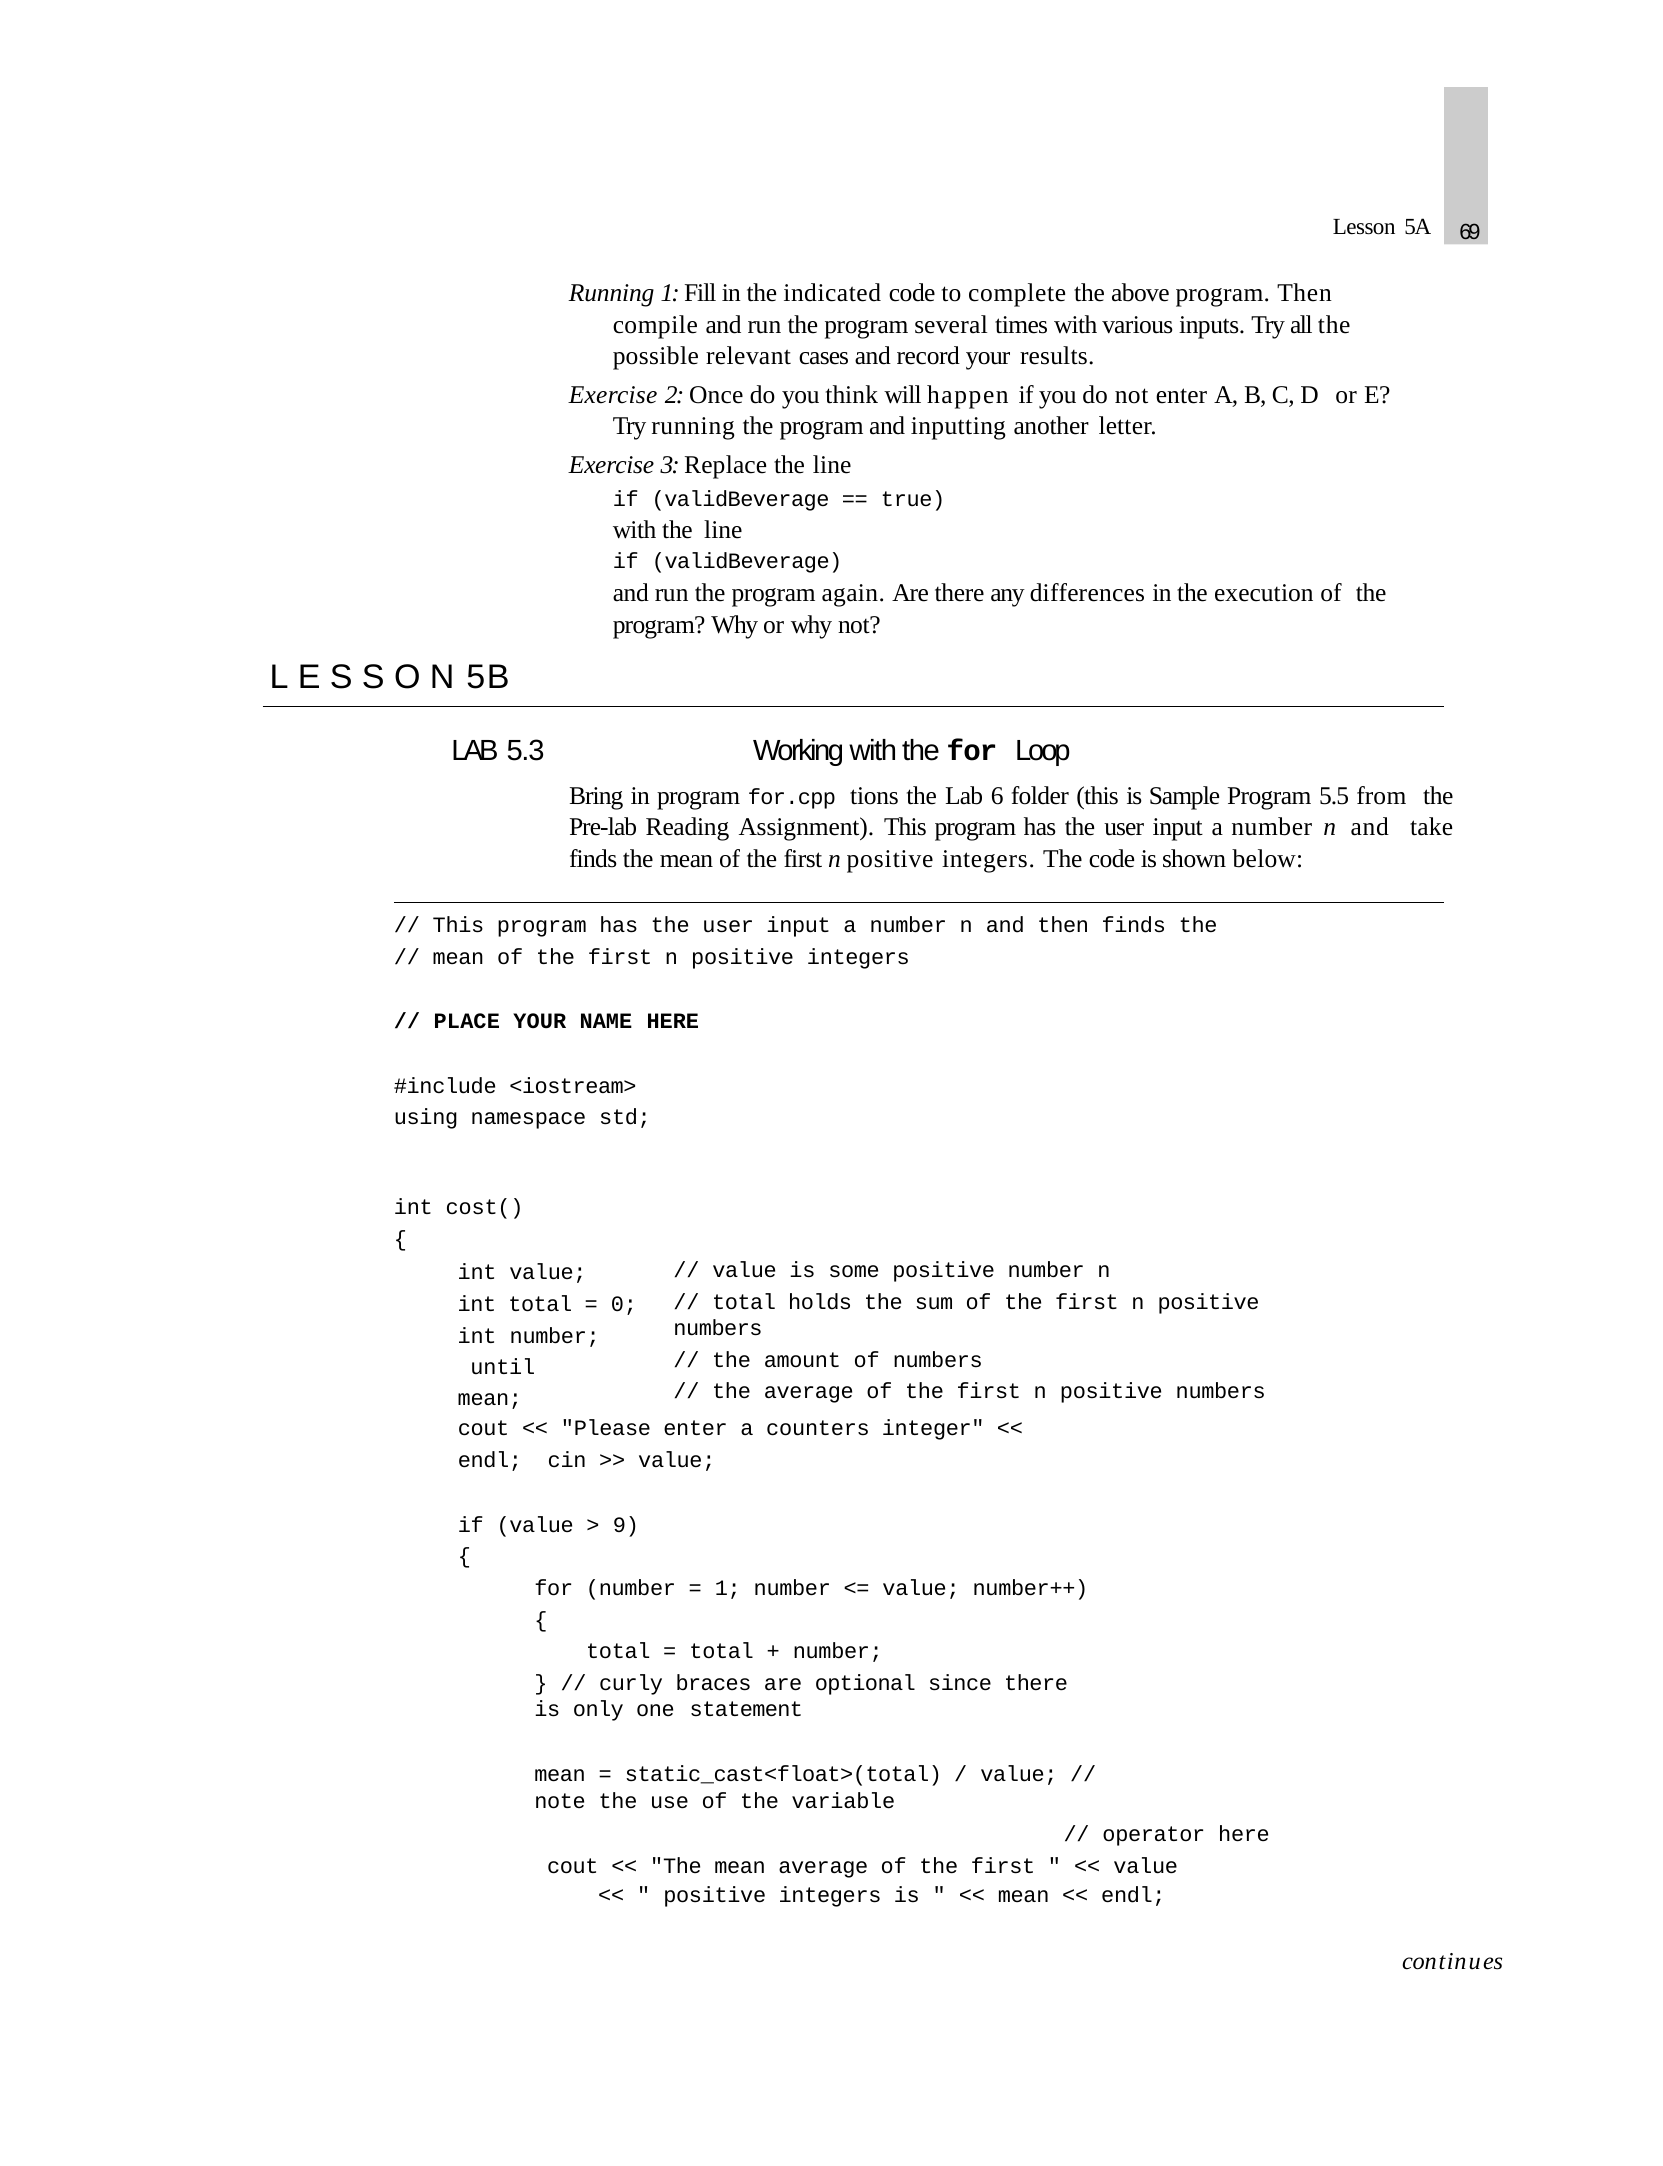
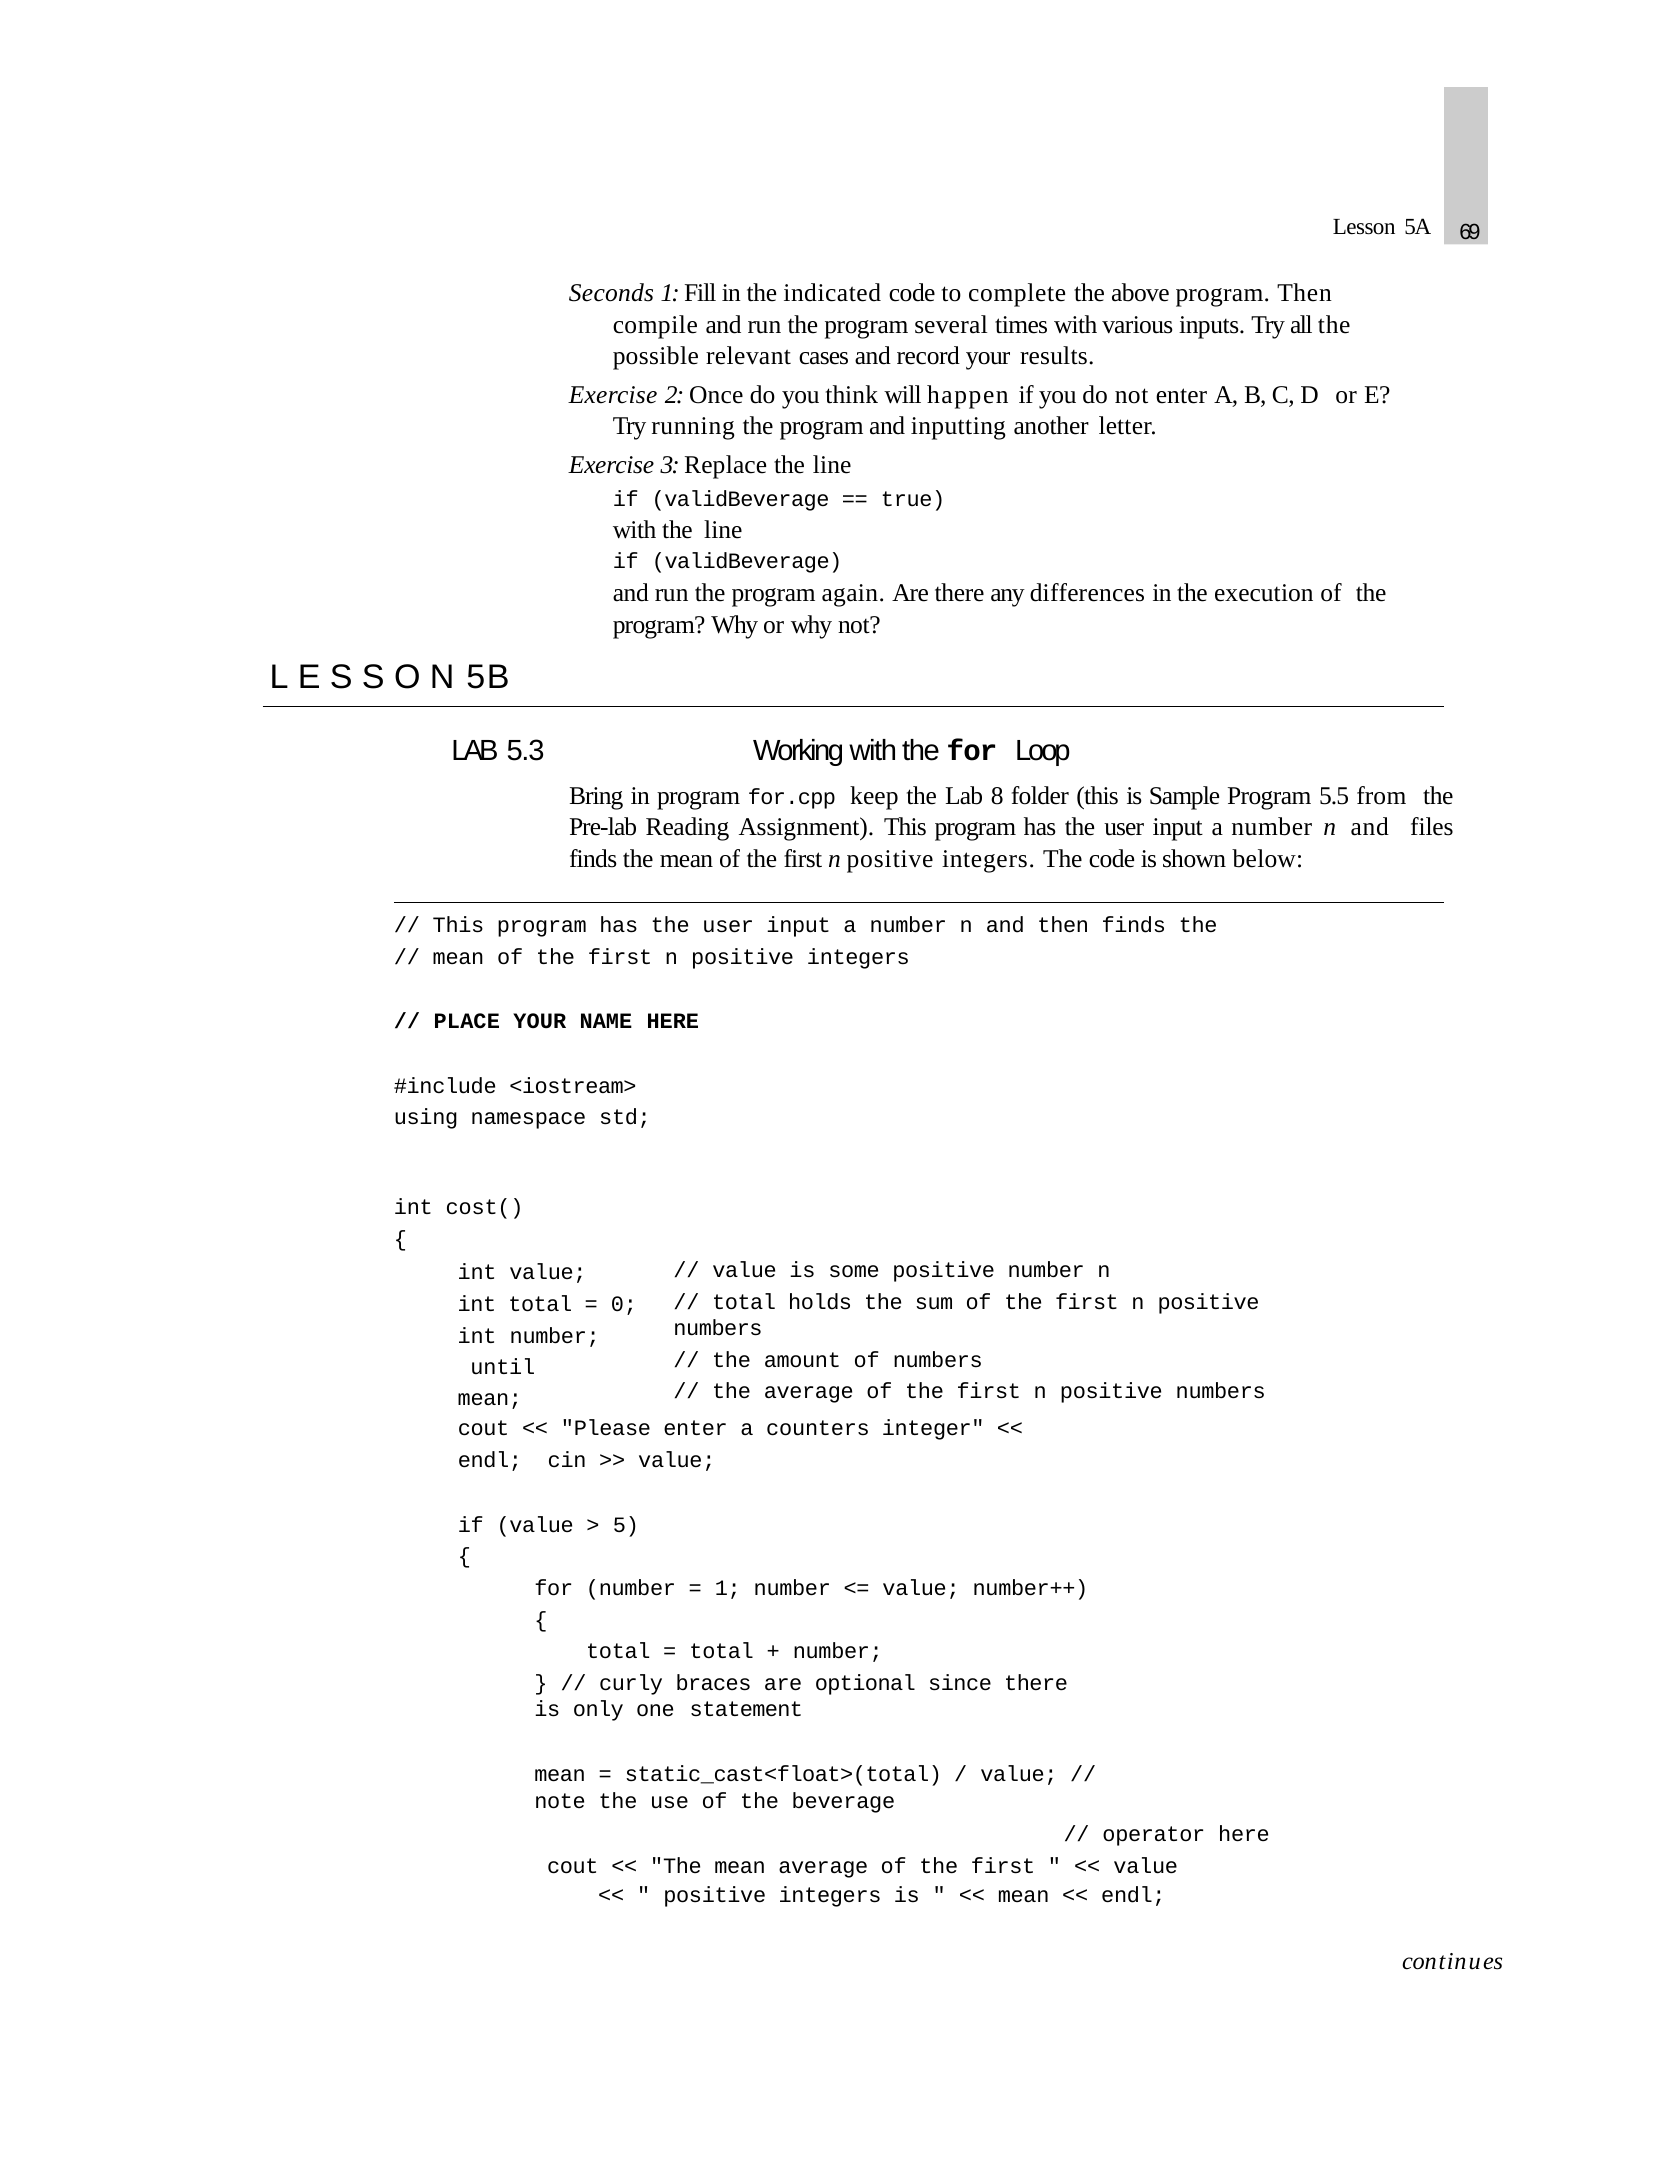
Running at (612, 293): Running -> Seconds
tions: tions -> keep
6: 6 -> 8
take: take -> files
9 at (626, 1525): 9 -> 5
variable: variable -> beverage
